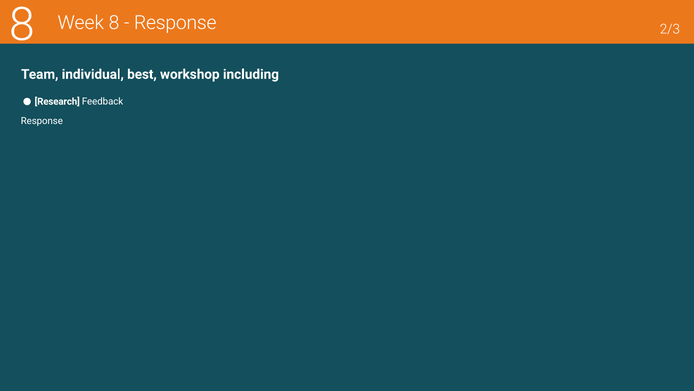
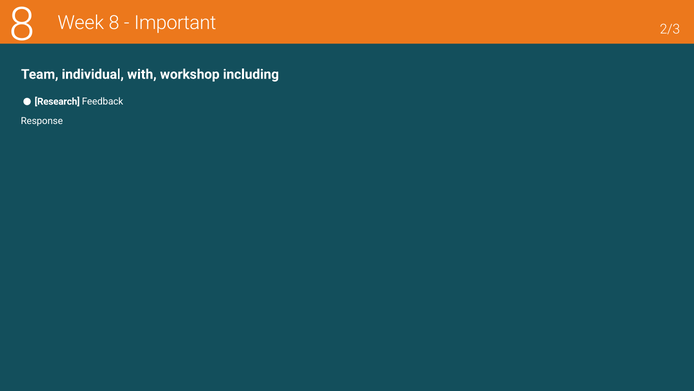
Response at (175, 23): Response -> Important
best: best -> with
